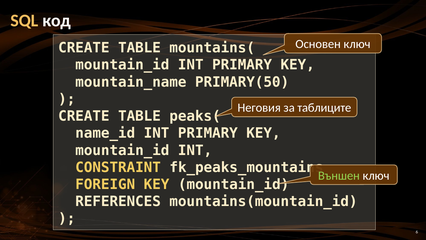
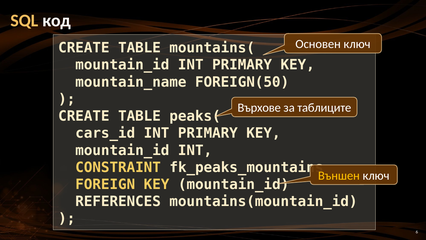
PRIMARY(50: PRIMARY(50 -> FOREIGN(50
Неговия: Неговия -> Върхове
name_id: name_id -> cars_id
Външен colour: light green -> yellow
